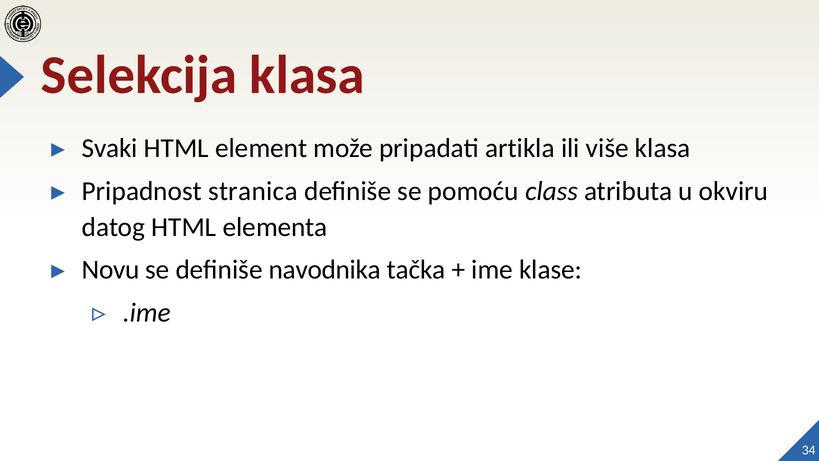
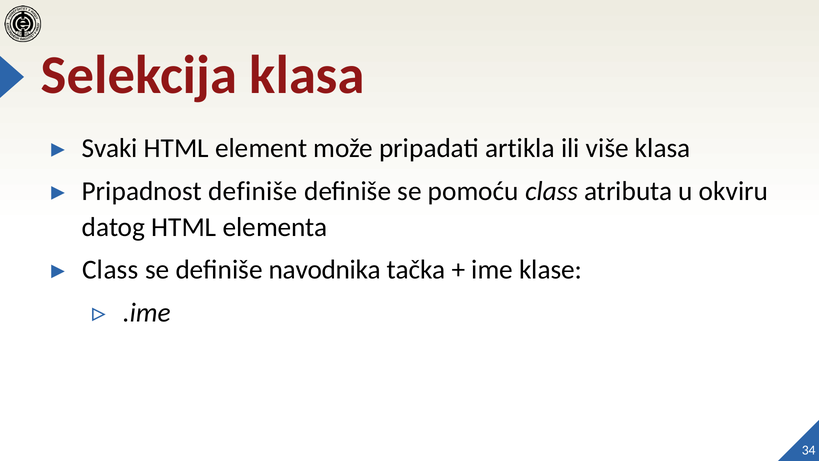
Pripadnost stranica: stranica -> definiše
Novu at (111, 270): Novu -> Class
